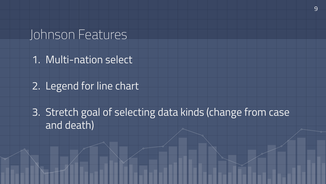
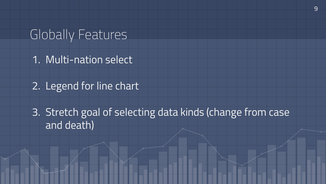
Johnson: Johnson -> Globally
